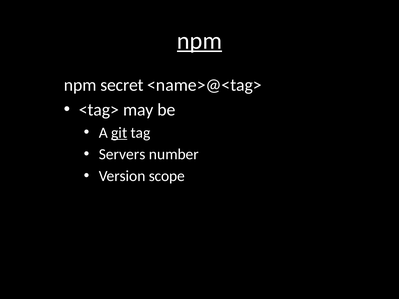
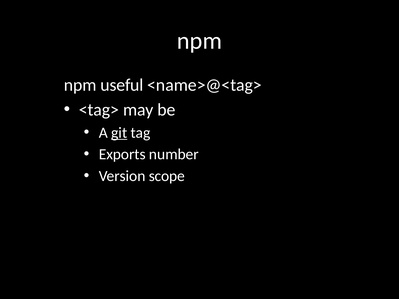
npm at (199, 41) underline: present -> none
secret: secret -> useful
Servers: Servers -> Exports
